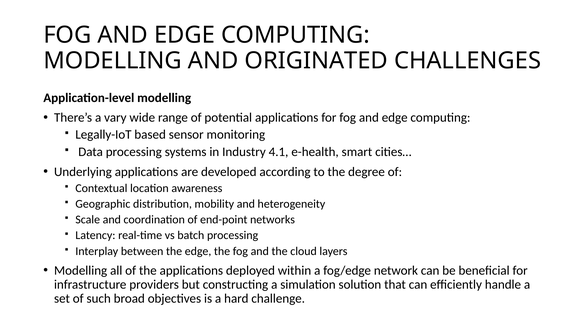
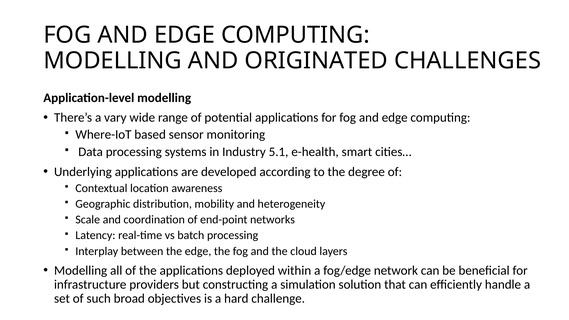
Legally-IoT: Legally-IoT -> Where-IoT
4.1: 4.1 -> 5.1
